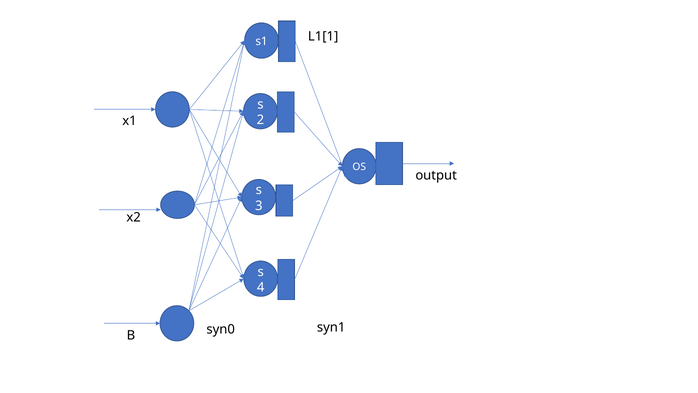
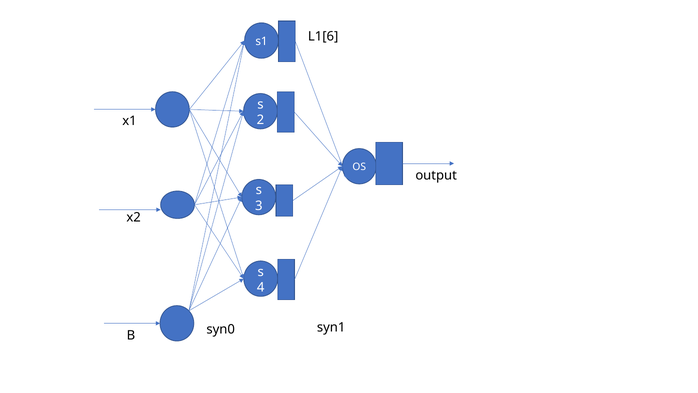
L1[1: L1[1 -> L1[6
